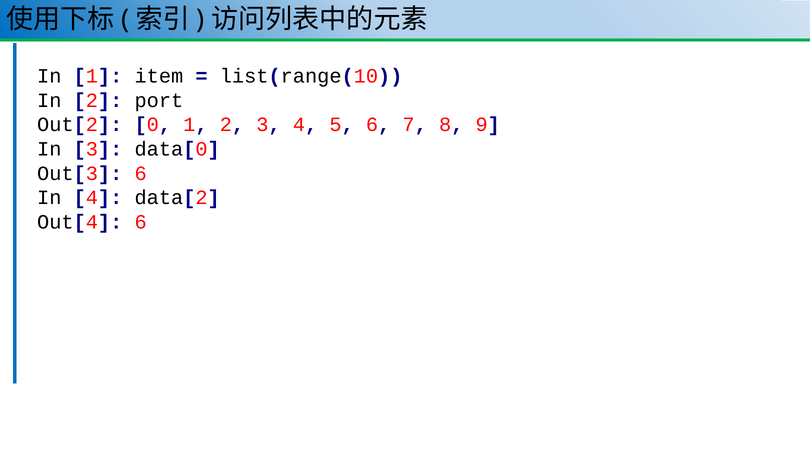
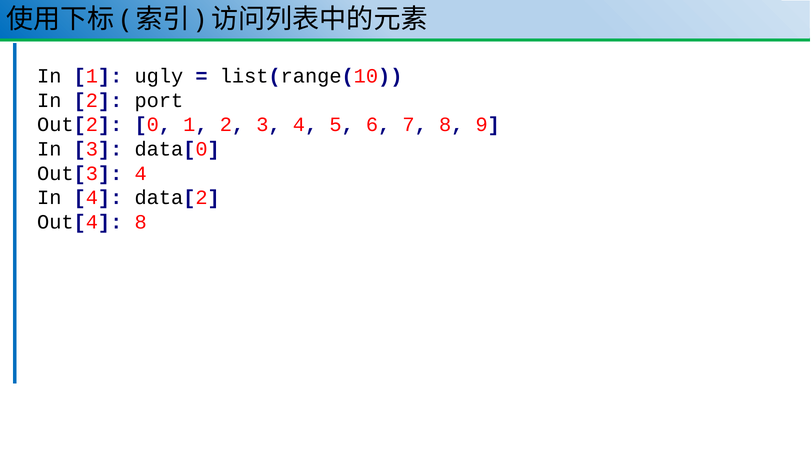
item: item -> ugly
Out[3 6: 6 -> 4
Out[4 6: 6 -> 8
